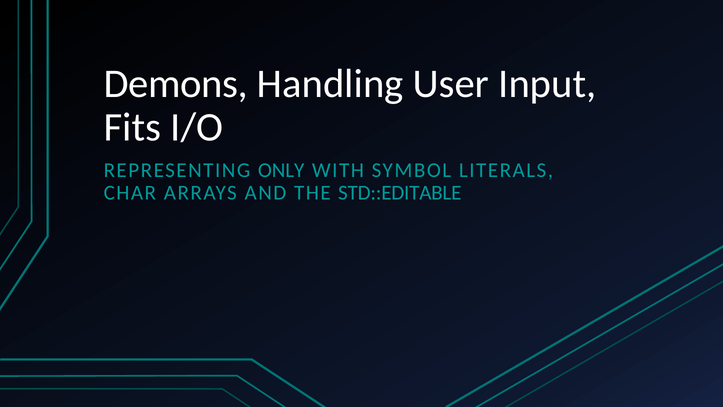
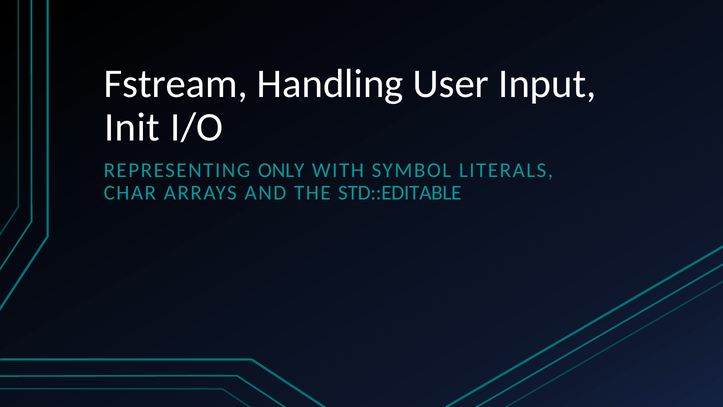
Demons: Demons -> Fstream
Fits: Fits -> Init
